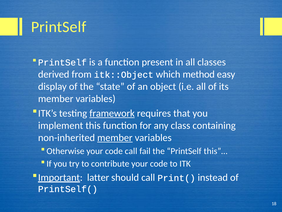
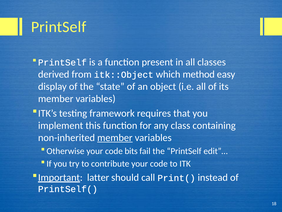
framework underline: present -> none
code call: call -> bits
this”…: this”… -> edit”…
